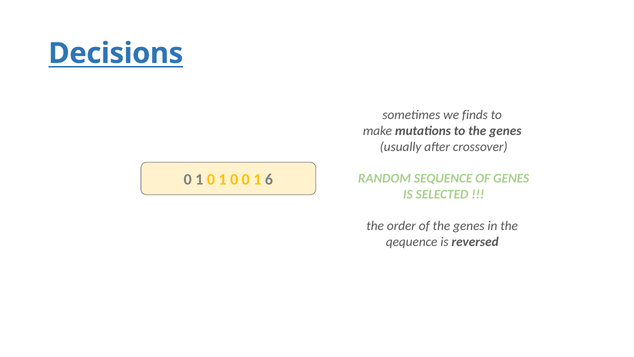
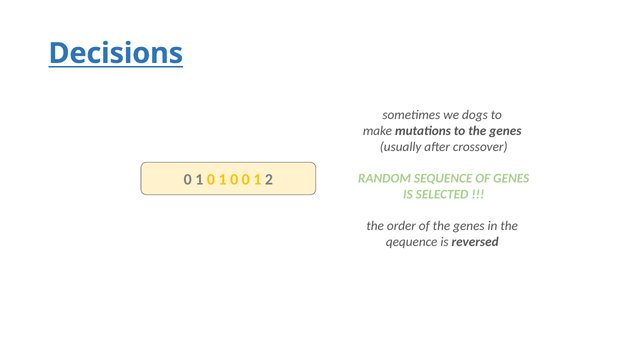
finds: finds -> dogs
6: 6 -> 2
